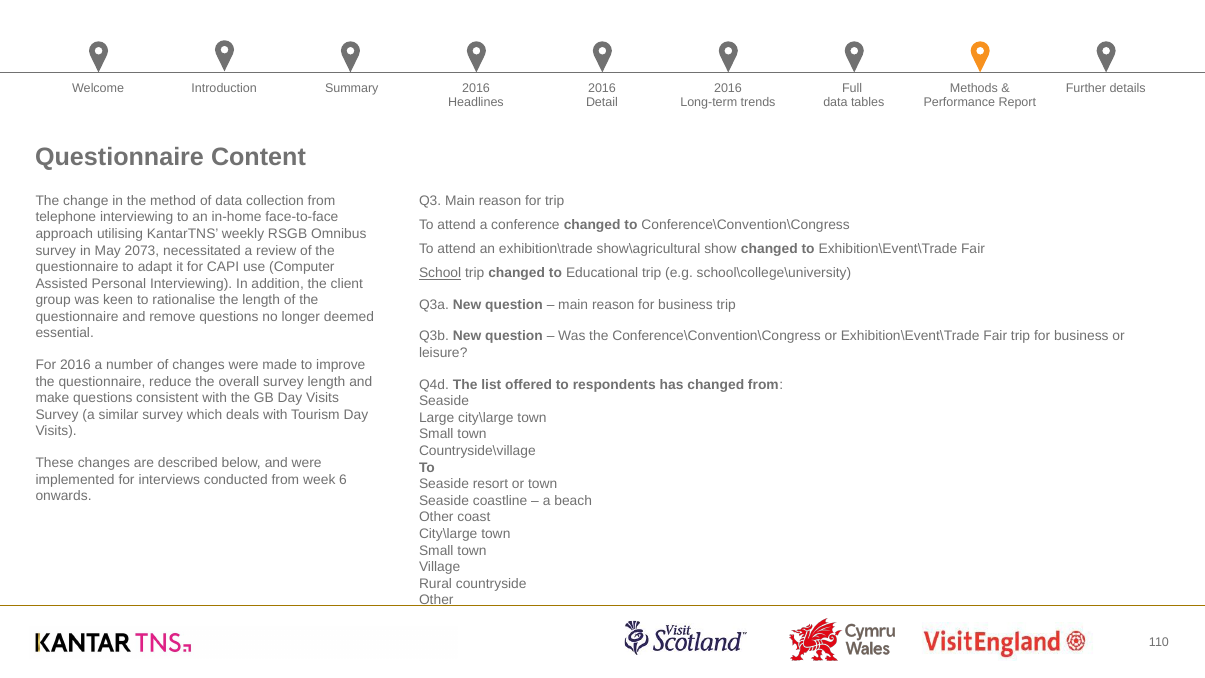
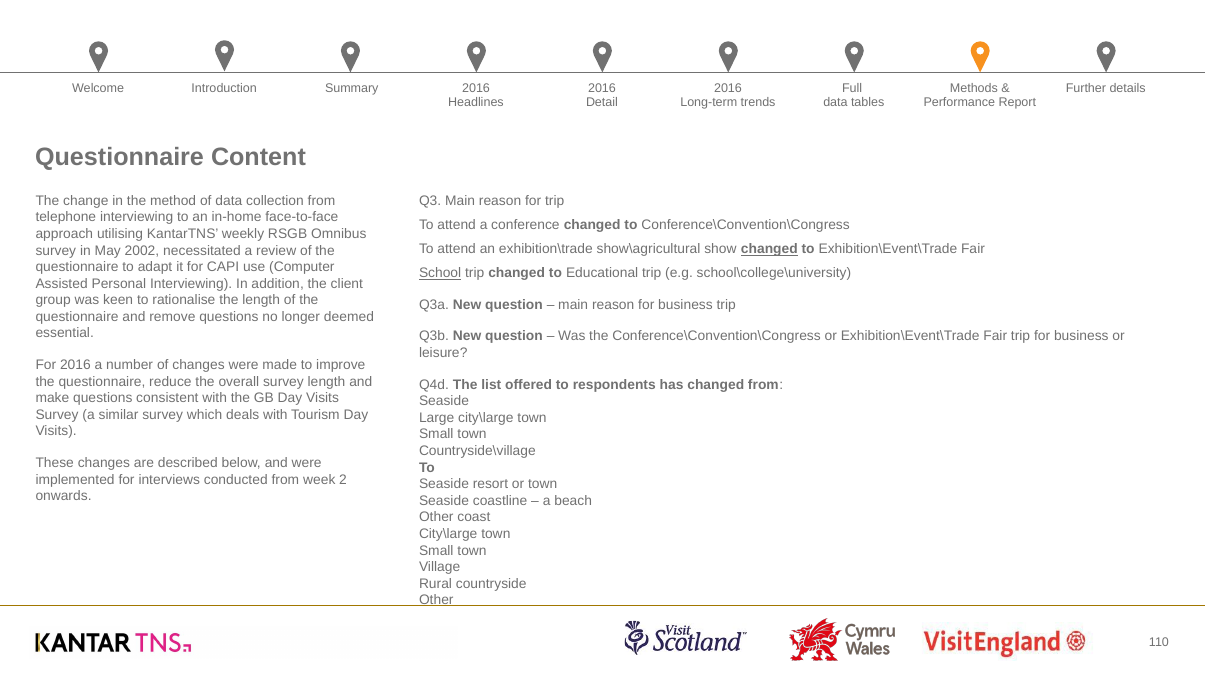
changed at (769, 249) underline: none -> present
2073: 2073 -> 2002
6: 6 -> 2
